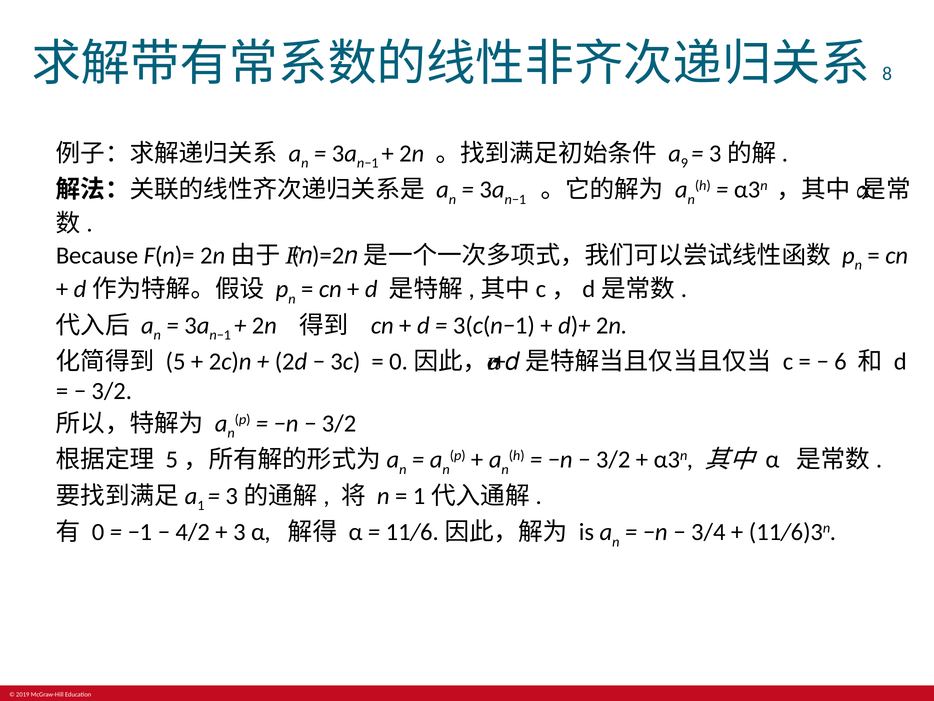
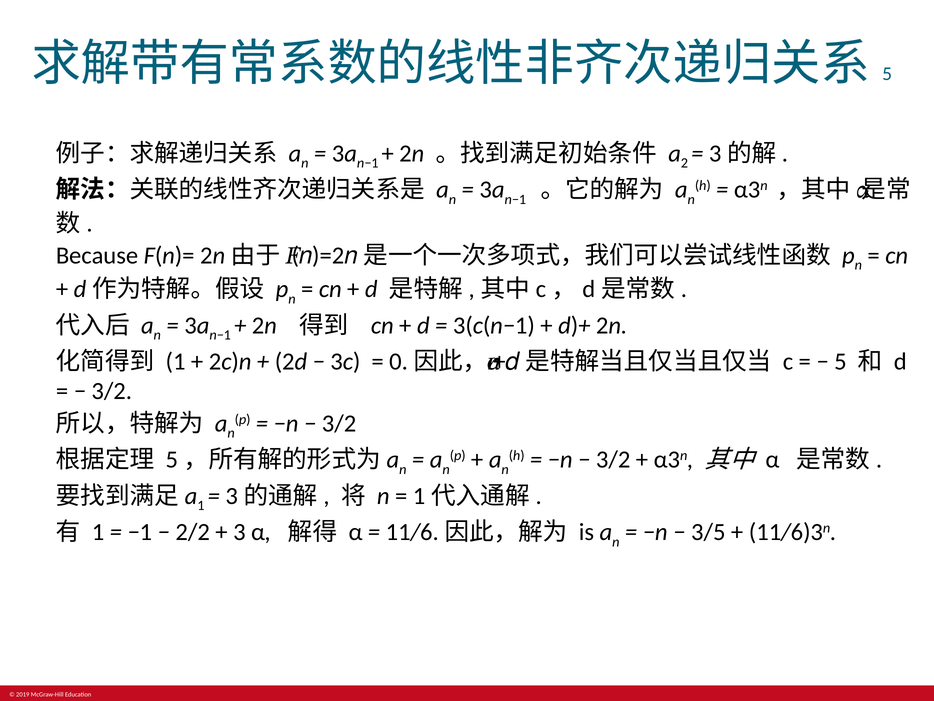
8 at (887, 74): 8 -> 5
9: 9 -> 2
6 at (840, 361): 6 -> 5
5 at (176, 361): 5 -> 1
0 at (98, 532): 0 -> 1
4/2: 4/2 -> 2/2
3/4: 3/4 -> 3/5
